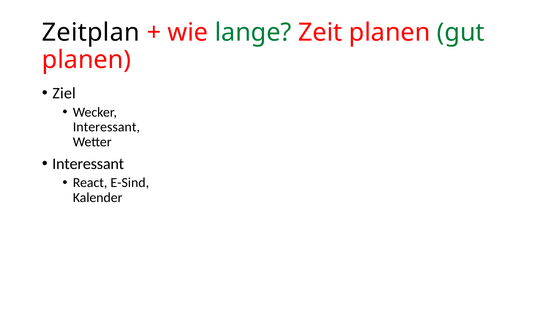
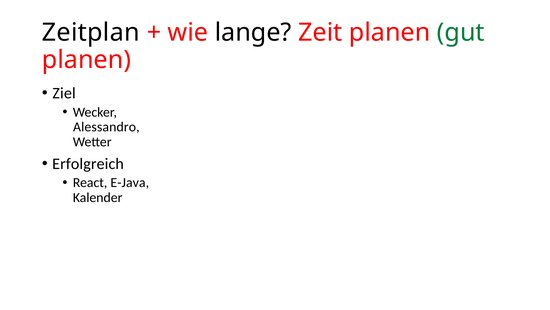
lange colour: green -> black
Interessant at (106, 127): Interessant -> Alessandro
Interessant at (88, 163): Interessant -> Erfolgreich
E-Sind: E-Sind -> E-Java
